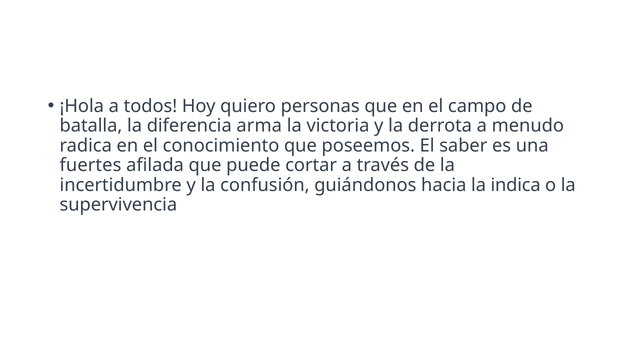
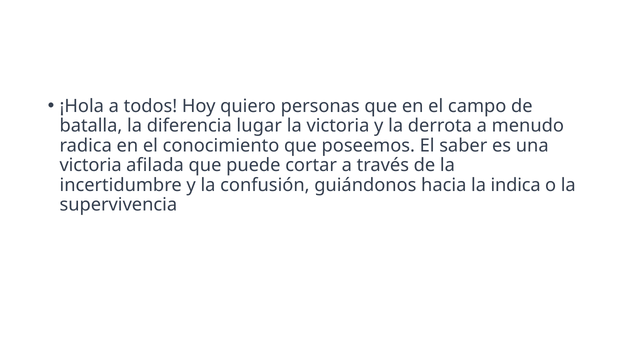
arma: arma -> lugar
fuertes at (90, 165): fuertes -> victoria
